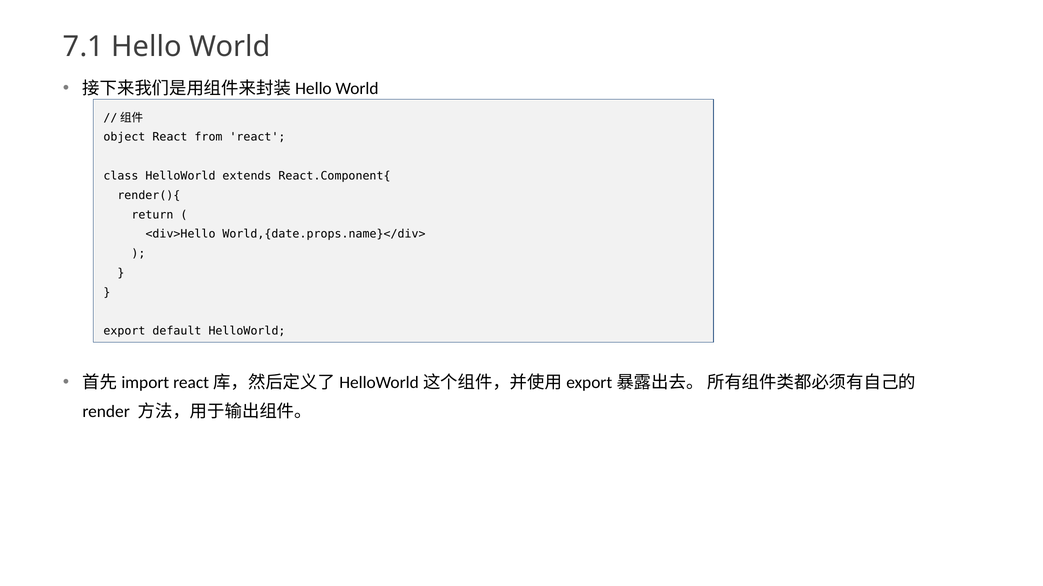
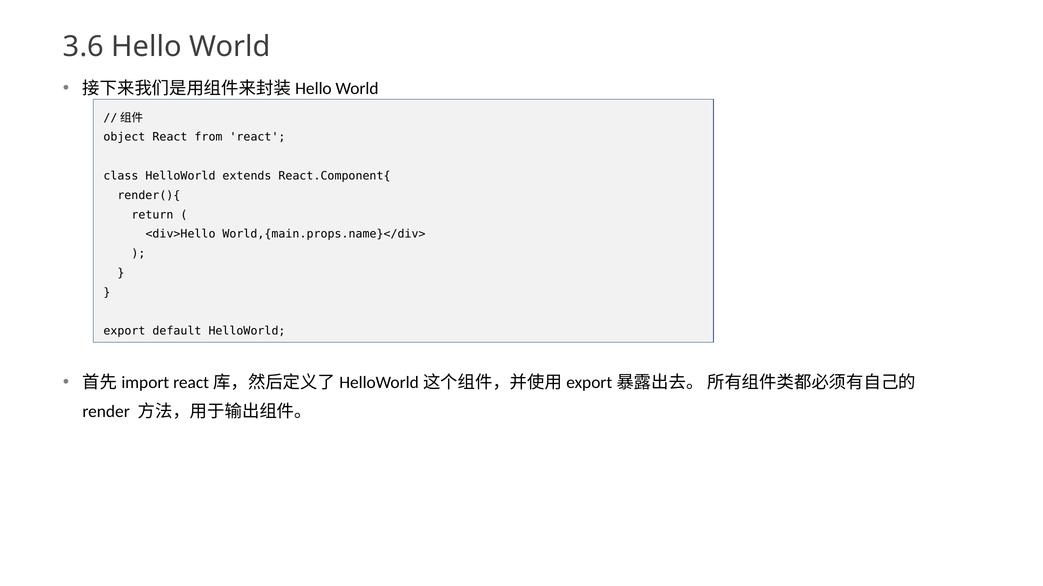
7.1: 7.1 -> 3.6
World,{date.props.name}</div>: World,{date.props.name}</div> -> World,{main.props.name}</div>
